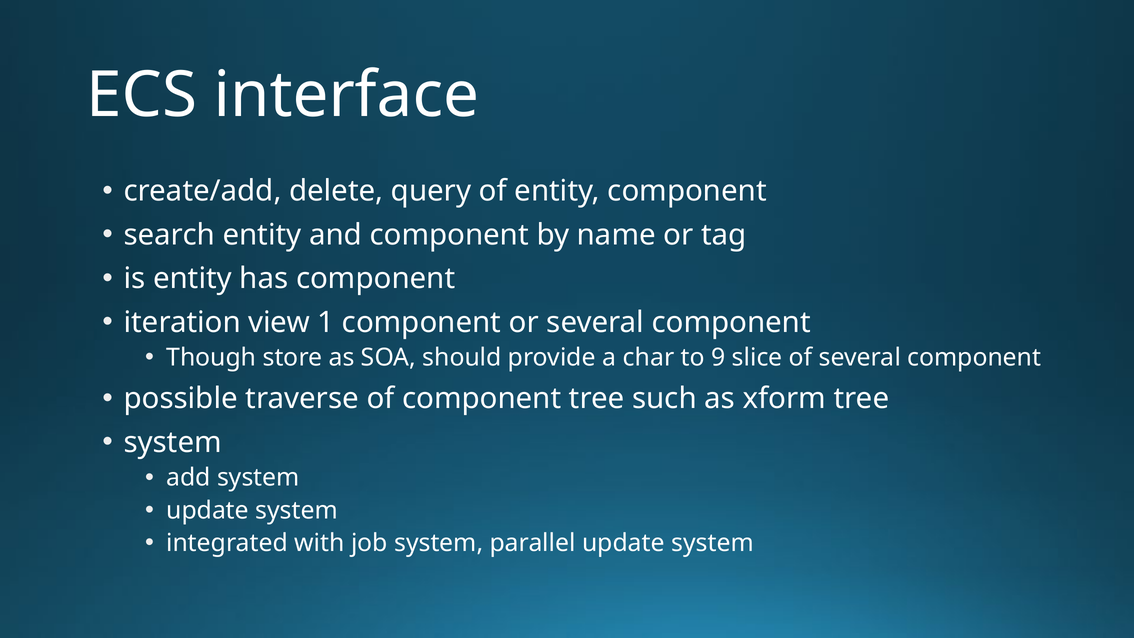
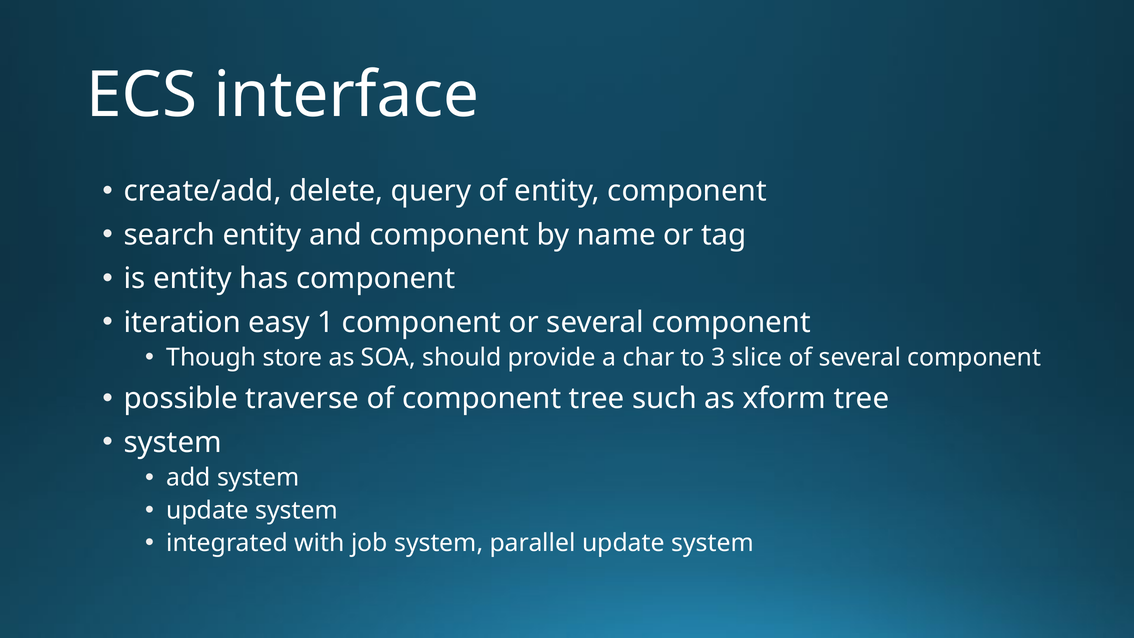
view: view -> easy
9: 9 -> 3
